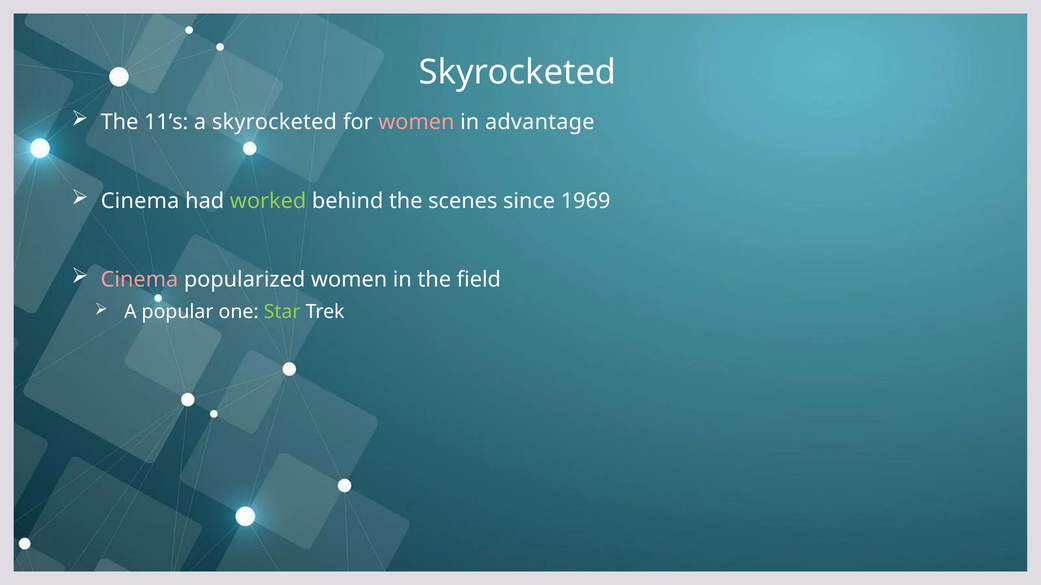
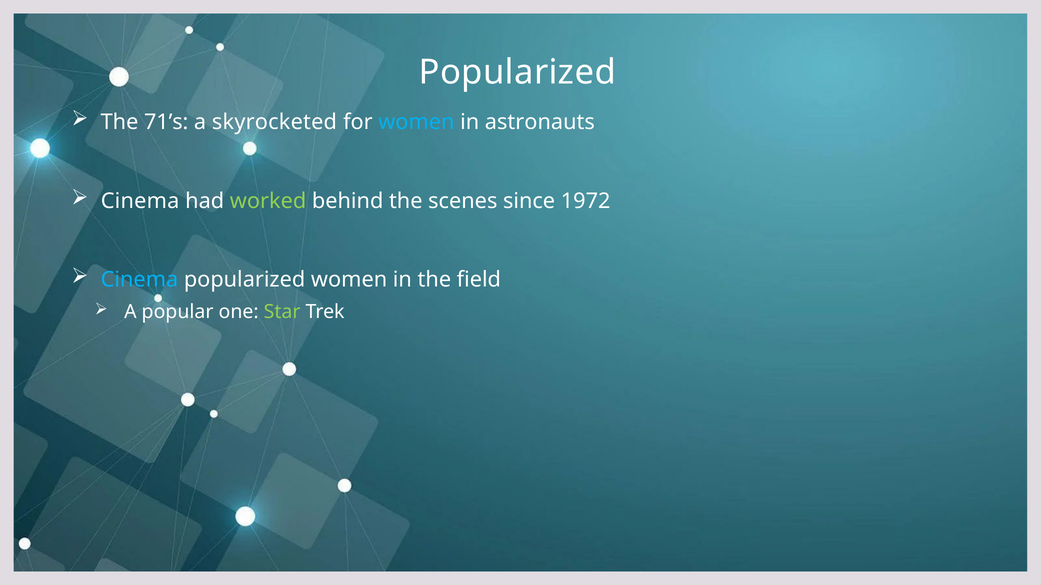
Skyrocketed at (518, 72): Skyrocketed -> Popularized
11’s: 11’s -> 71’s
women at (416, 122) colour: pink -> light blue
advantage: advantage -> astronauts
1969: 1969 -> 1972
Cinema at (139, 280) colour: pink -> light blue
